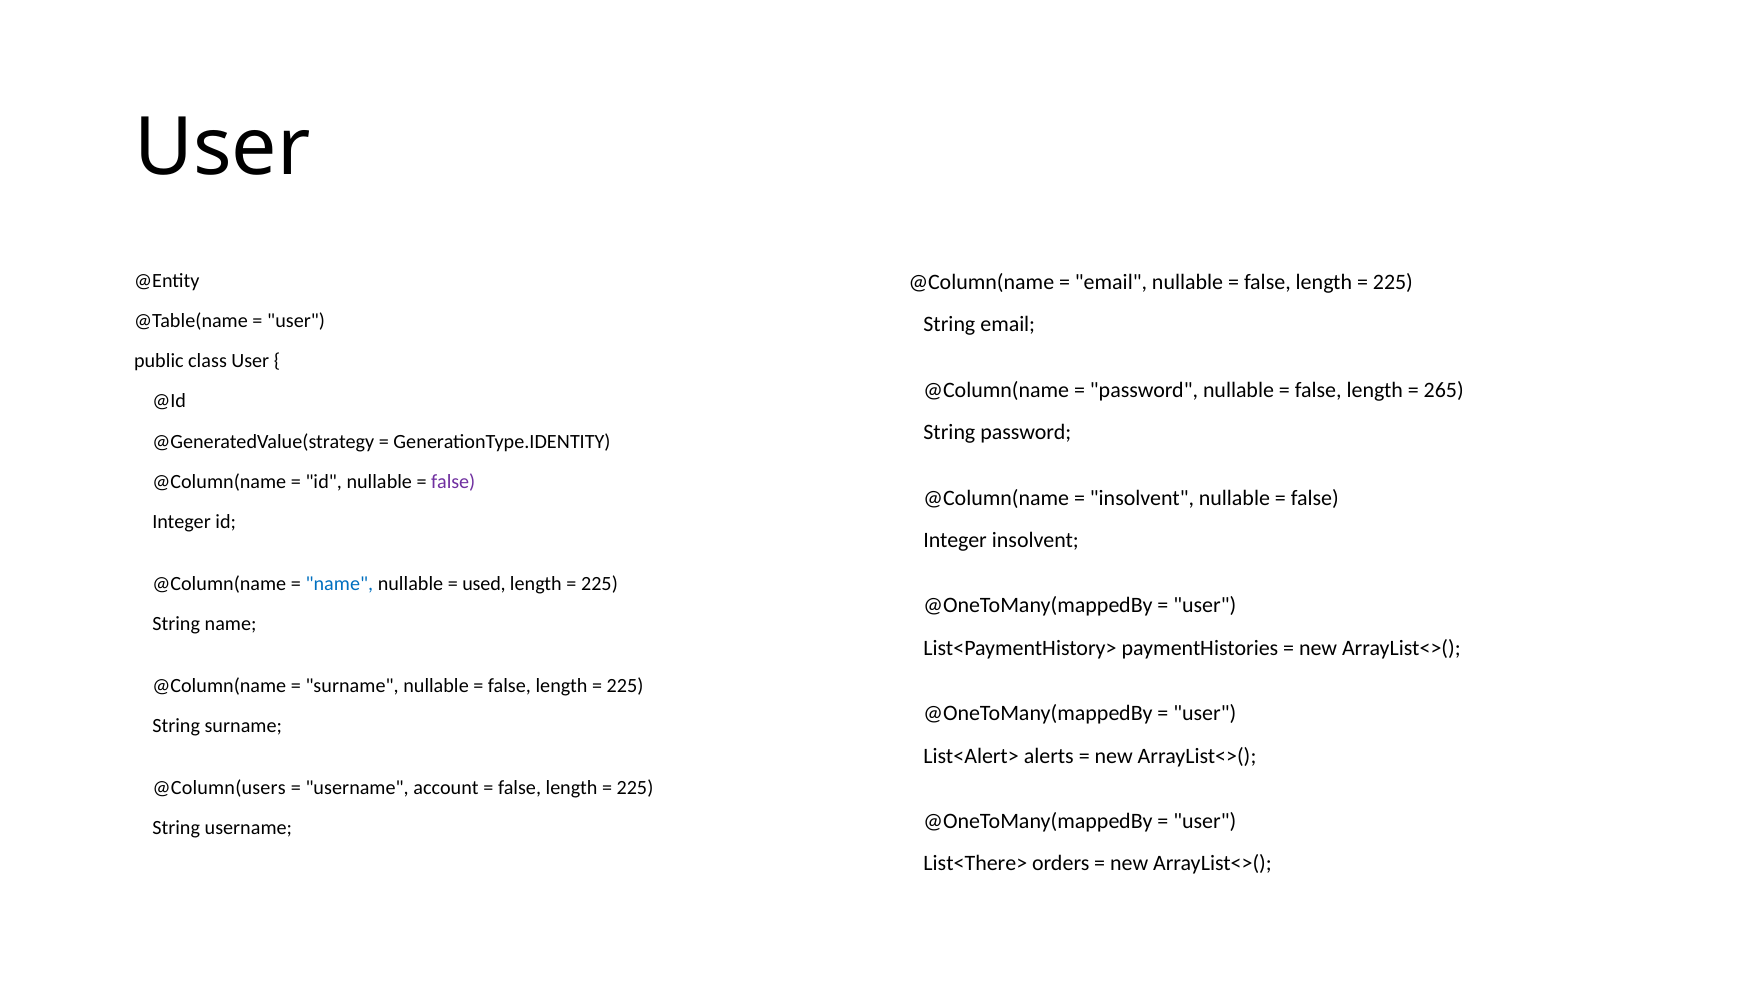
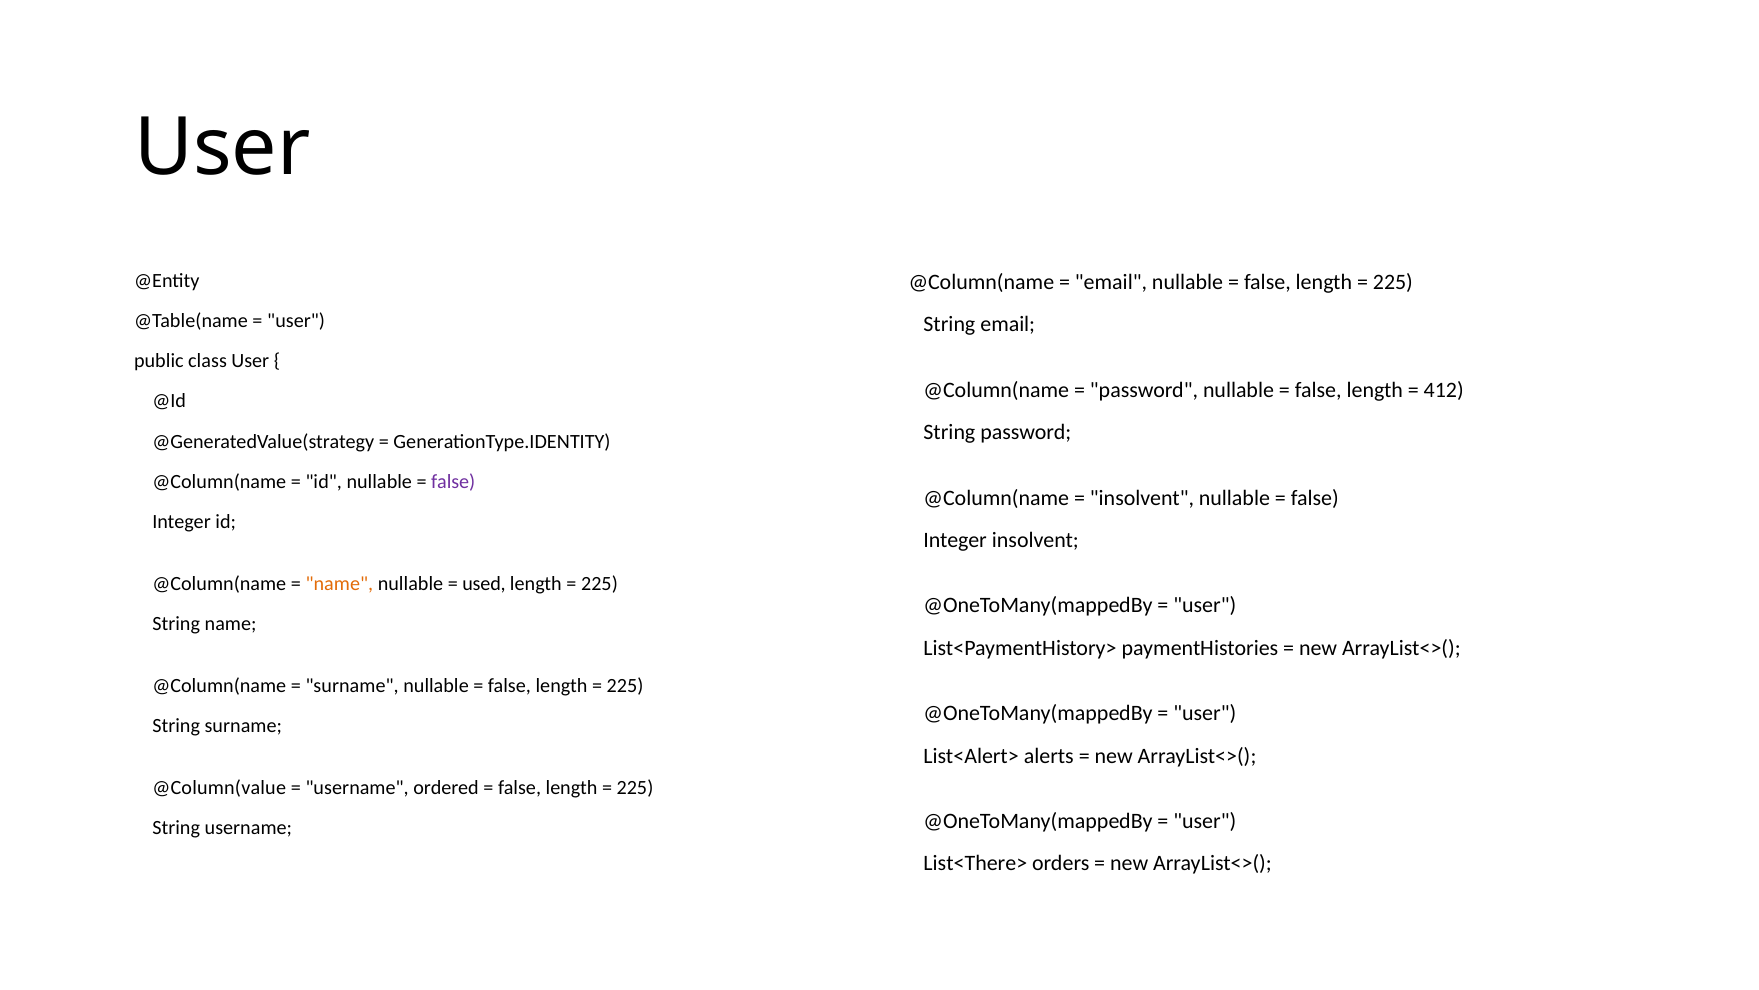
265: 265 -> 412
name at (339, 583) colour: blue -> orange
@Column(users: @Column(users -> @Column(value
account: account -> ordered
